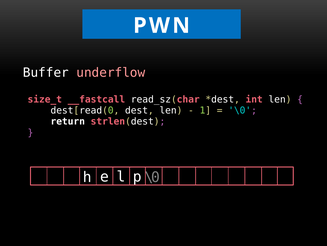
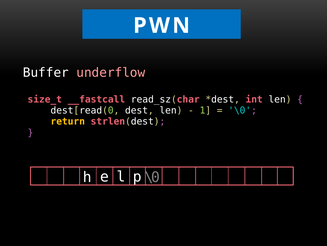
return colour: white -> yellow
